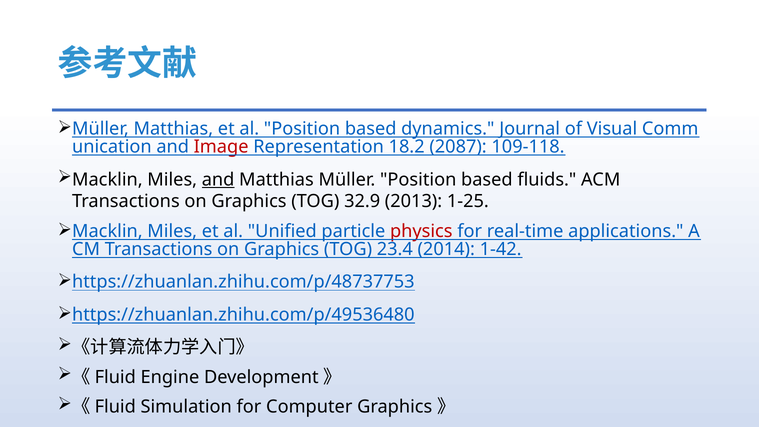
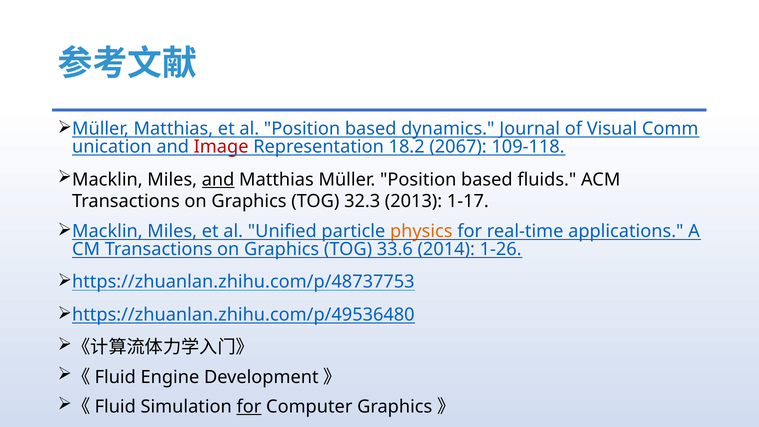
2087: 2087 -> 2067
32.9: 32.9 -> 32.3
1-25: 1-25 -> 1-17
physics colour: red -> orange
23.4: 23.4 -> 33.6
1-42: 1-42 -> 1-26
for at (249, 407) underline: none -> present
